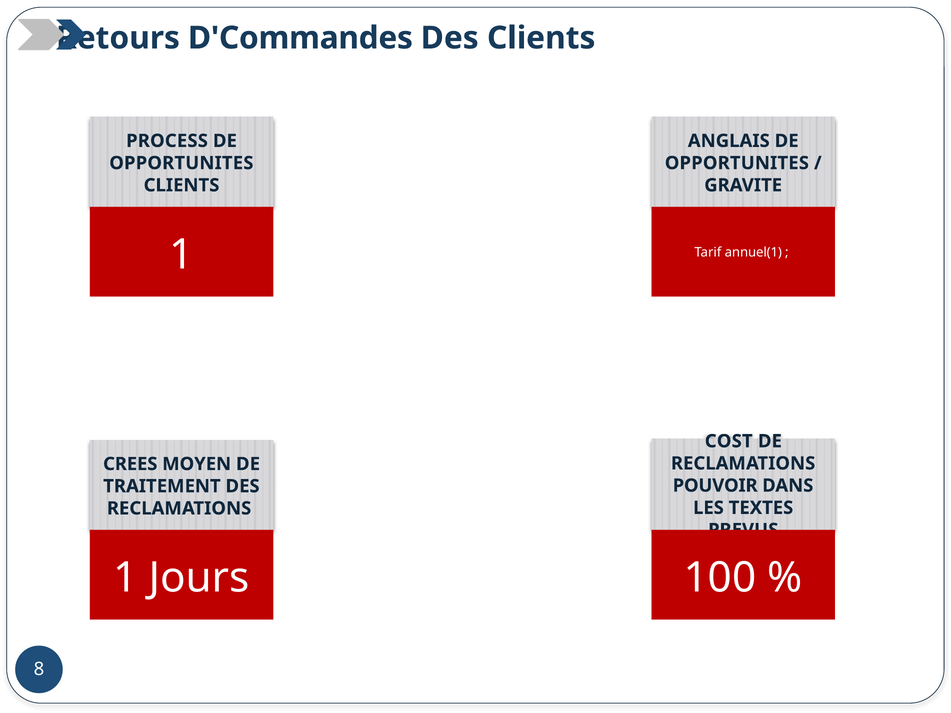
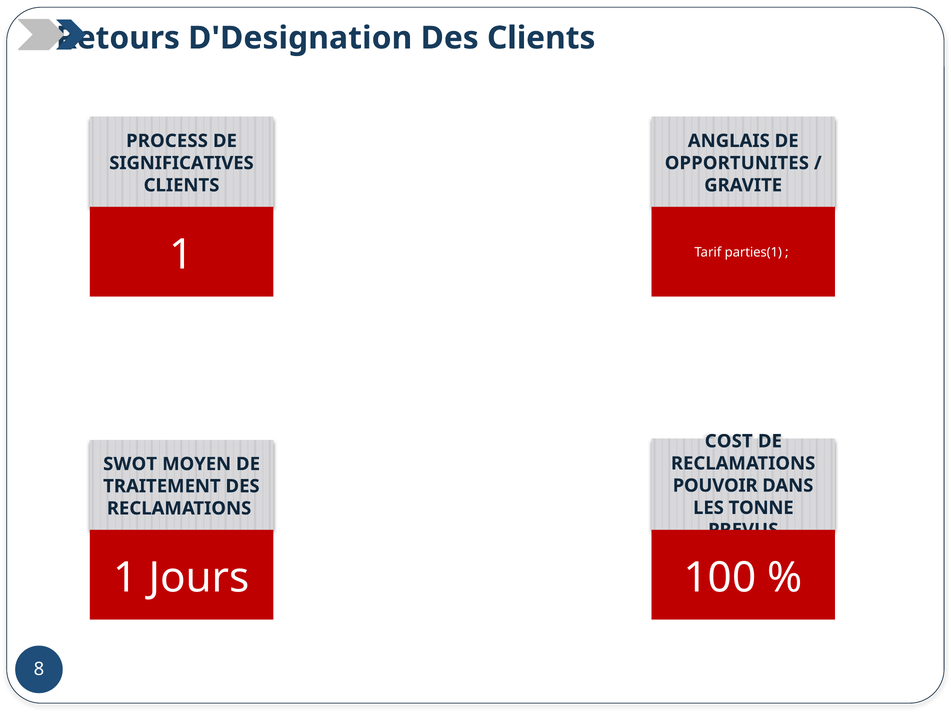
D'Commandes: D'Commandes -> D'Designation
OPPORTUNITES at (181, 163): OPPORTUNITES -> SIGNIFICATIVES
annuel(1: annuel(1 -> parties(1
CREES: CREES -> SWOT
TEXTES: TEXTES -> TONNE
